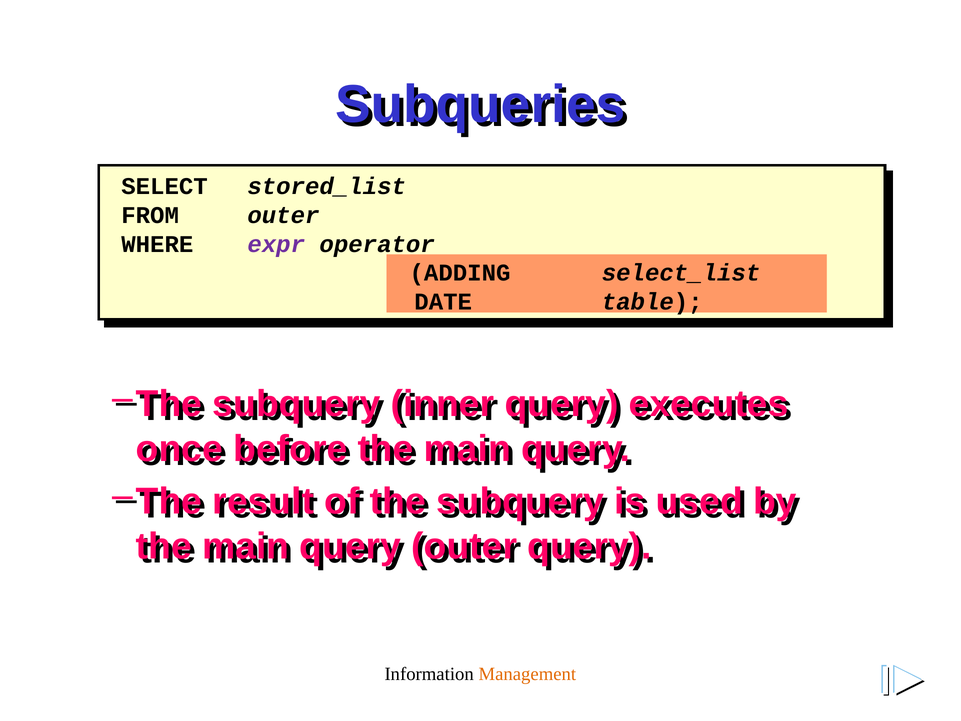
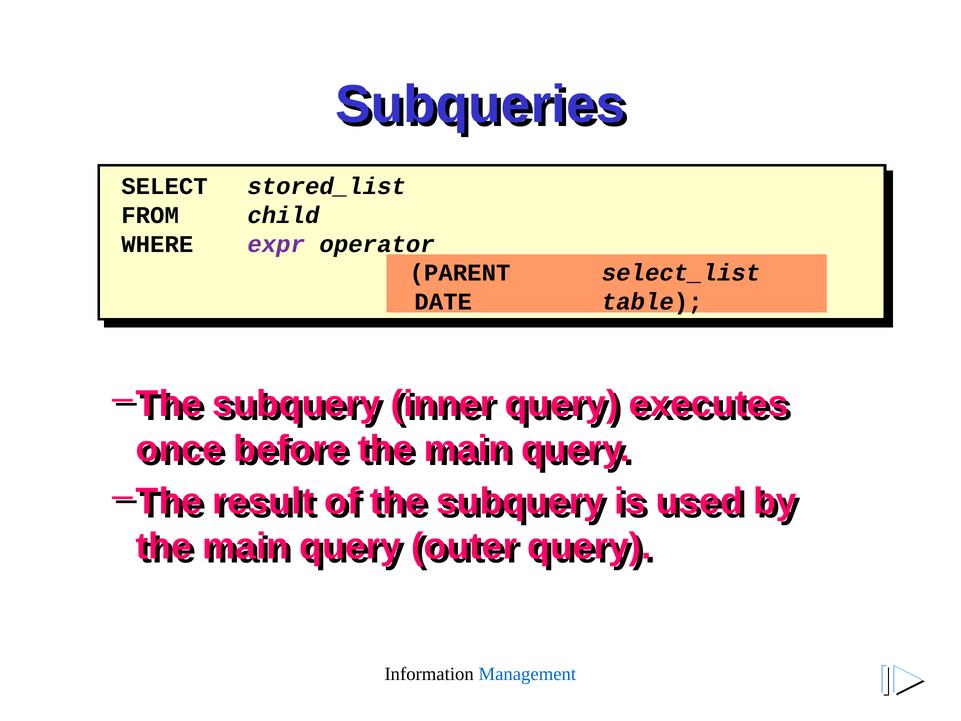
FROM outer: outer -> child
ADDING: ADDING -> PARENT
Management colour: orange -> blue
